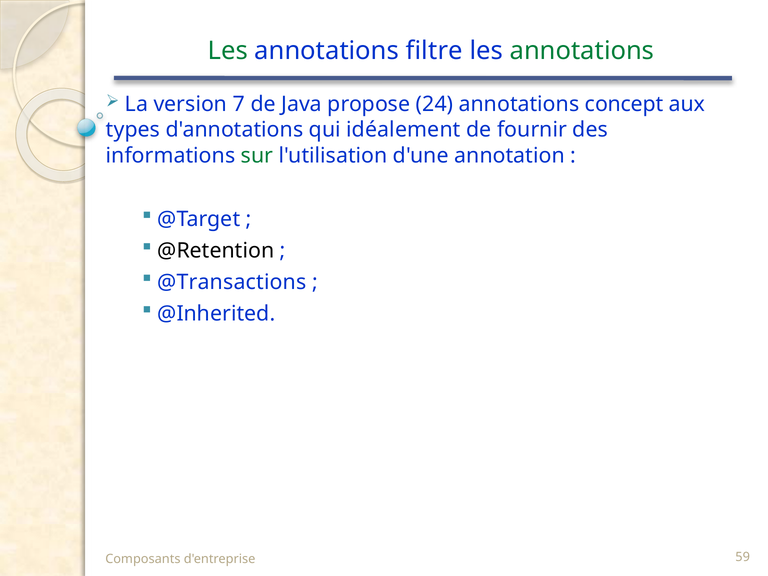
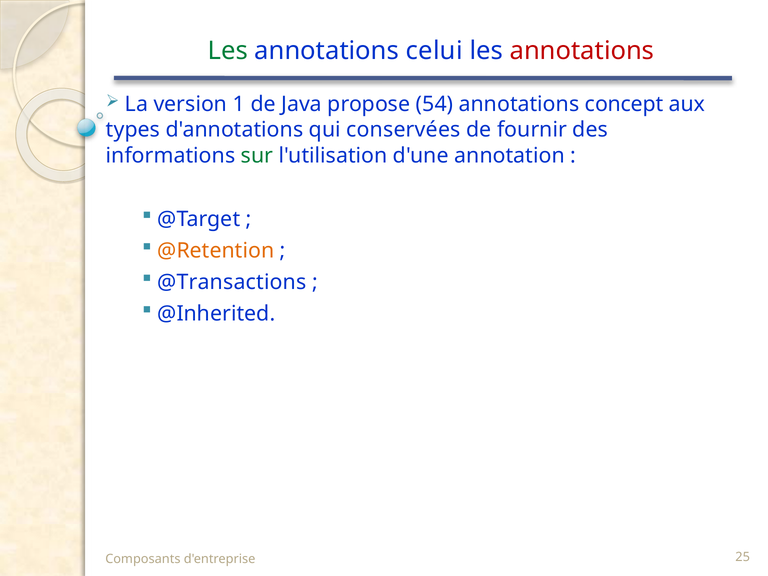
filtre: filtre -> celui
annotations at (582, 51) colour: green -> red
7: 7 -> 1
24: 24 -> 54
idéalement: idéalement -> conservées
@Retention colour: black -> orange
59: 59 -> 25
